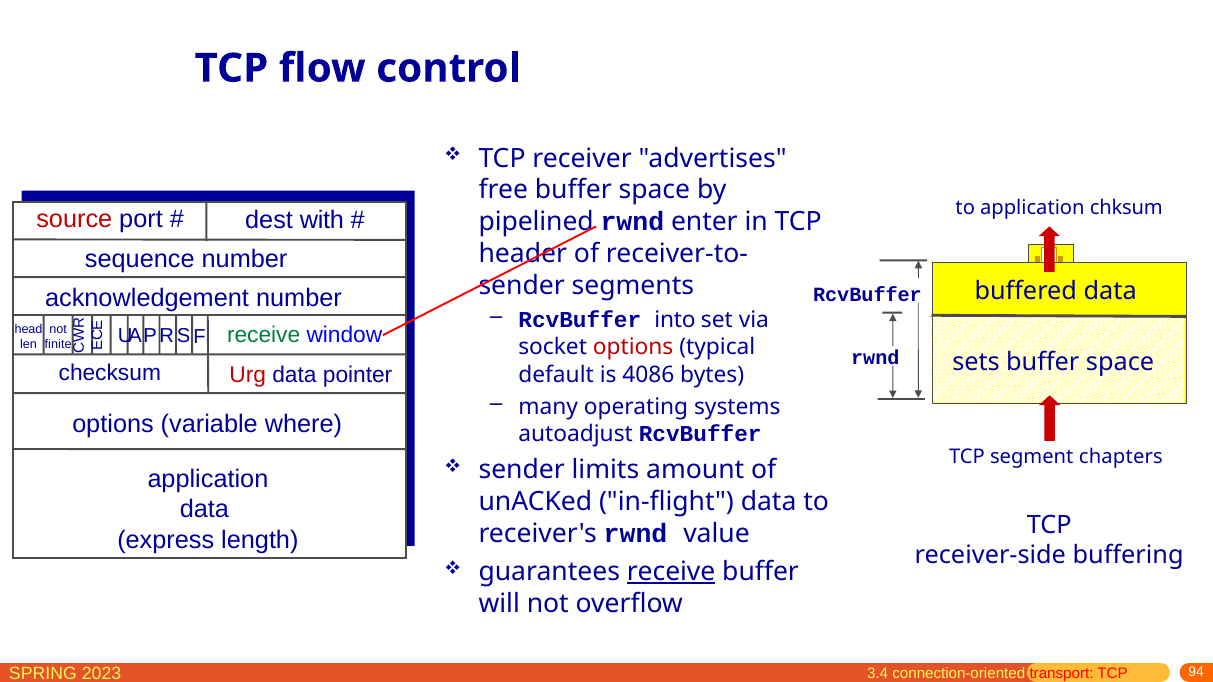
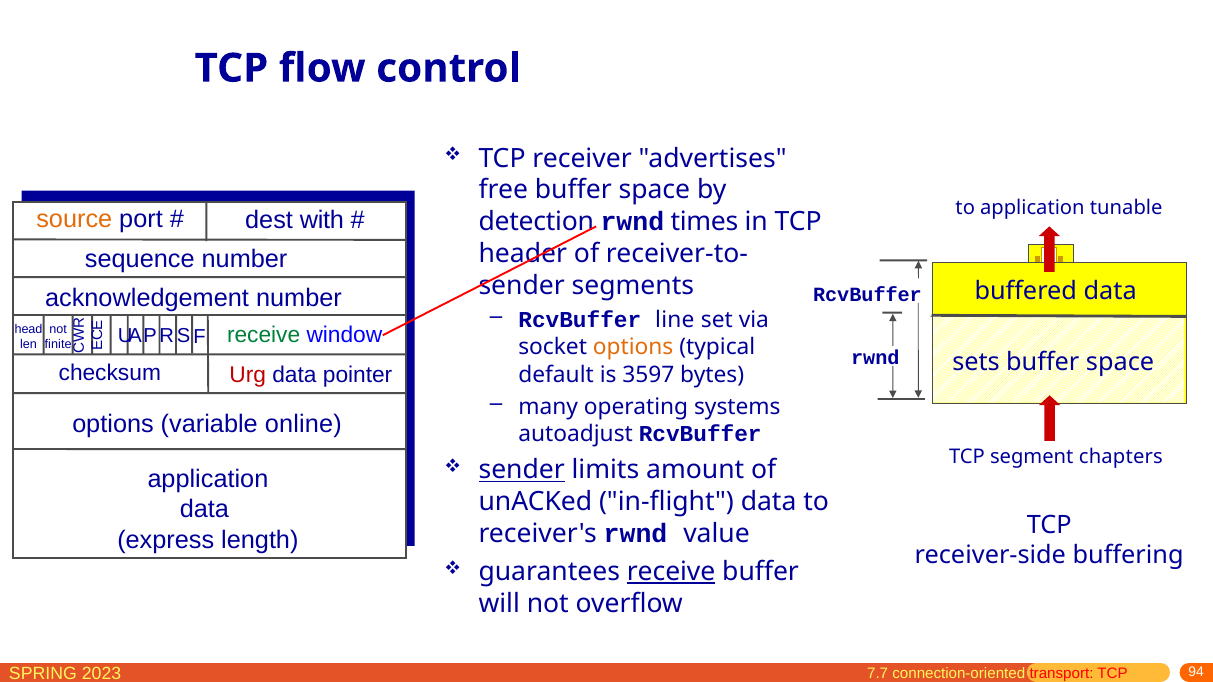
chksum: chksum -> tunable
source colour: red -> orange
pipelined: pipelined -> detection
enter: enter -> times
into: into -> line
options at (633, 347) colour: red -> orange
4086: 4086 -> 3597
where: where -> online
sender at (522, 470) underline: none -> present
3.4: 3.4 -> 7.7
